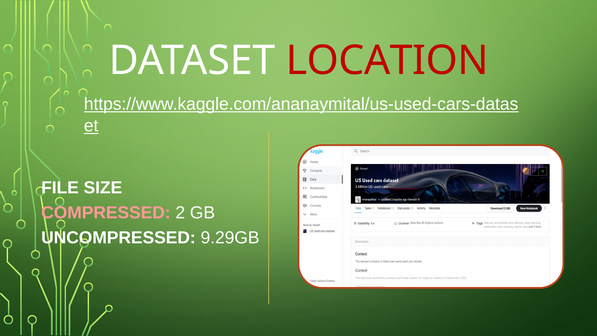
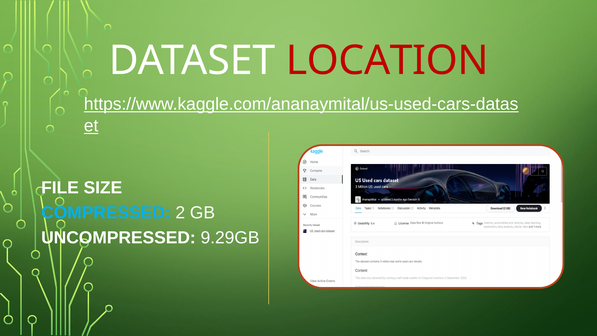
COMPRESSED colour: pink -> light blue
